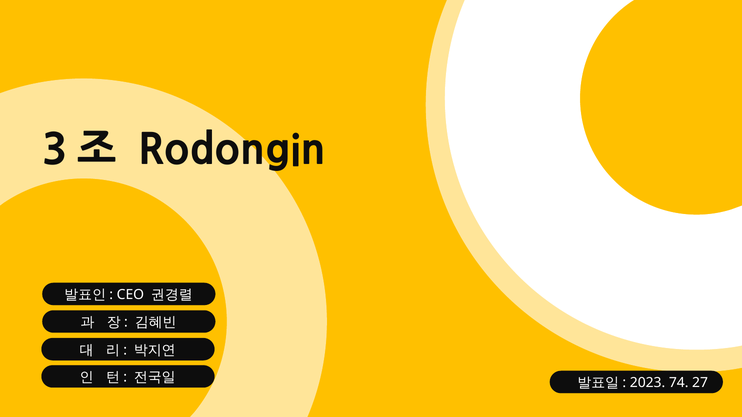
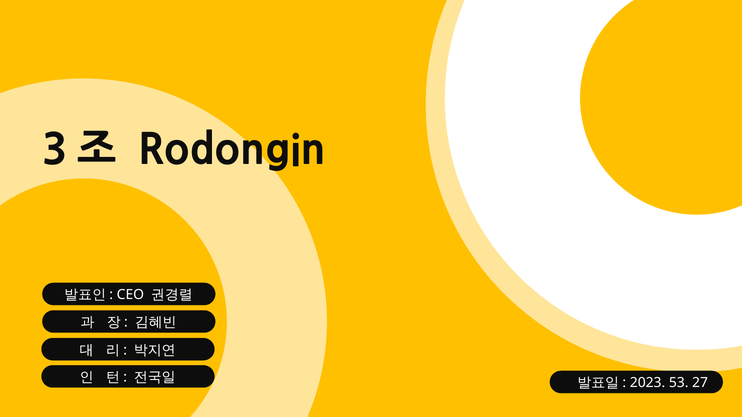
74: 74 -> 53
